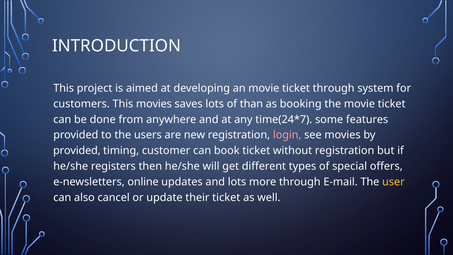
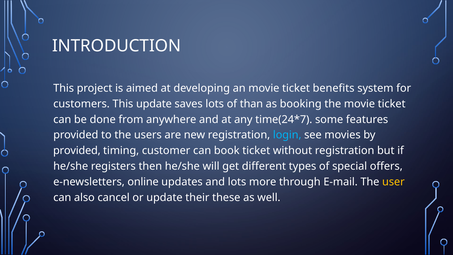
ticket through: through -> benefits
This movies: movies -> update
login colour: pink -> light blue
their ticket: ticket -> these
